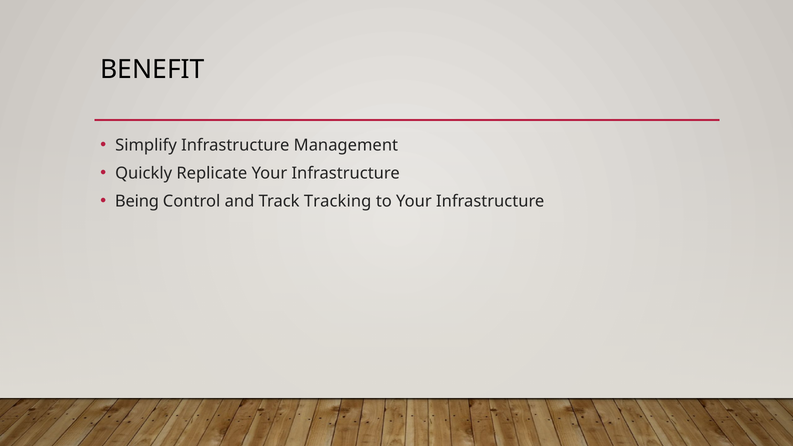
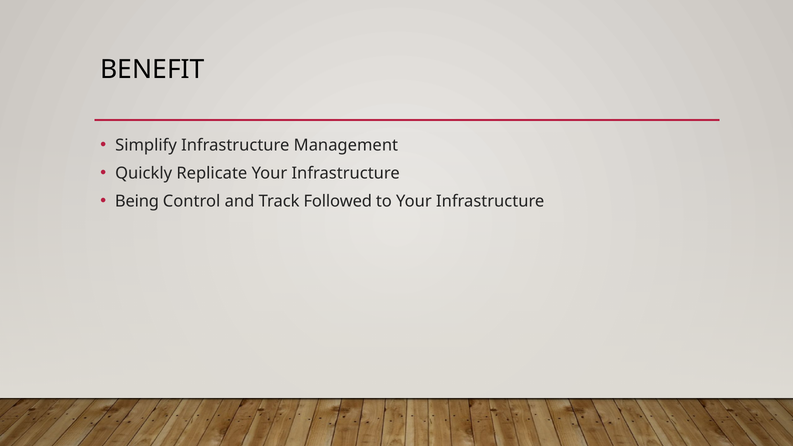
Tracking: Tracking -> Followed
